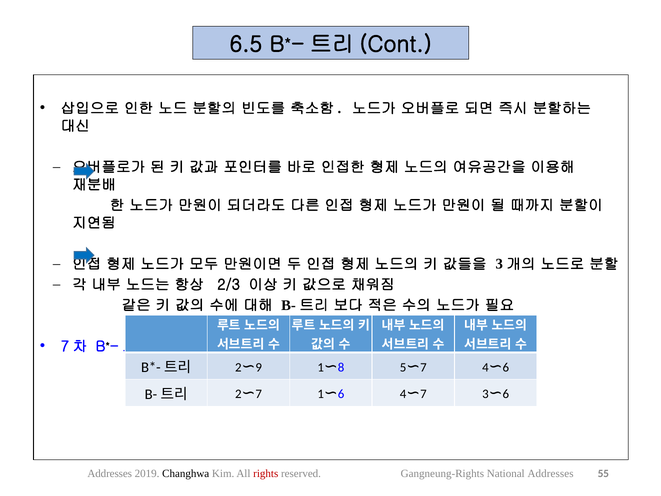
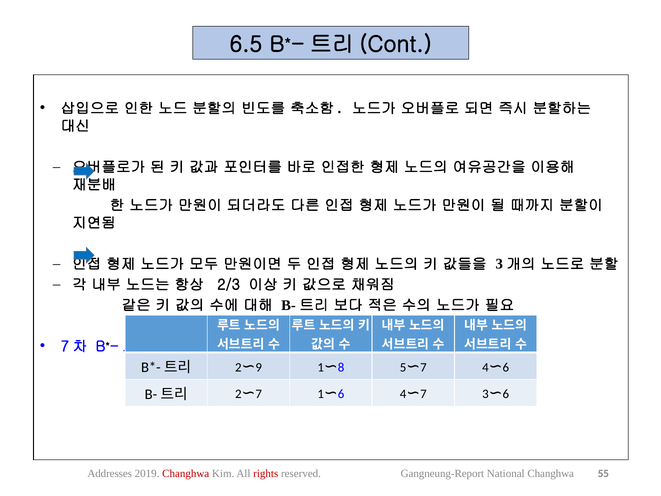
Changhwa at (186, 473) colour: black -> red
Gangneung-Rights: Gangneung-Rights -> Gangneung-Report
National Addresses: Addresses -> Changhwa
